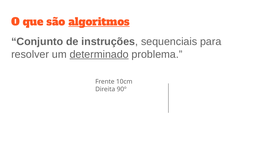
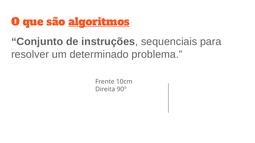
determinado underline: present -> none
